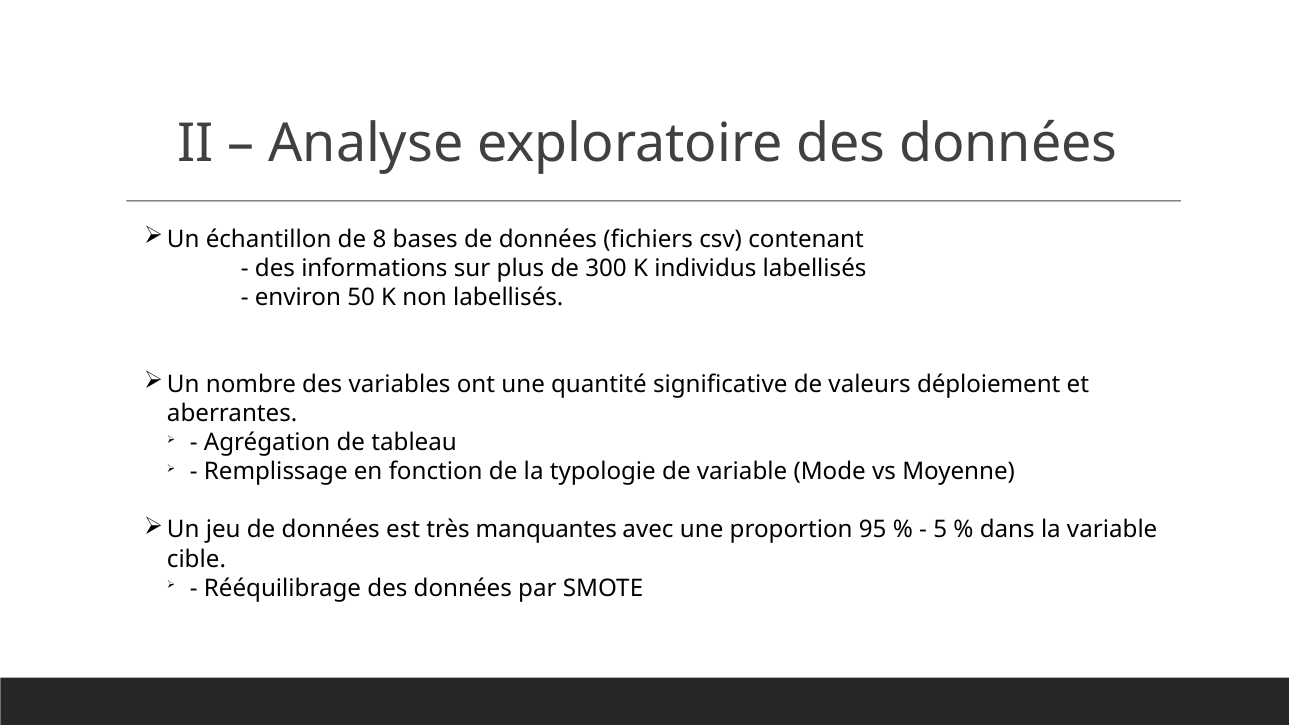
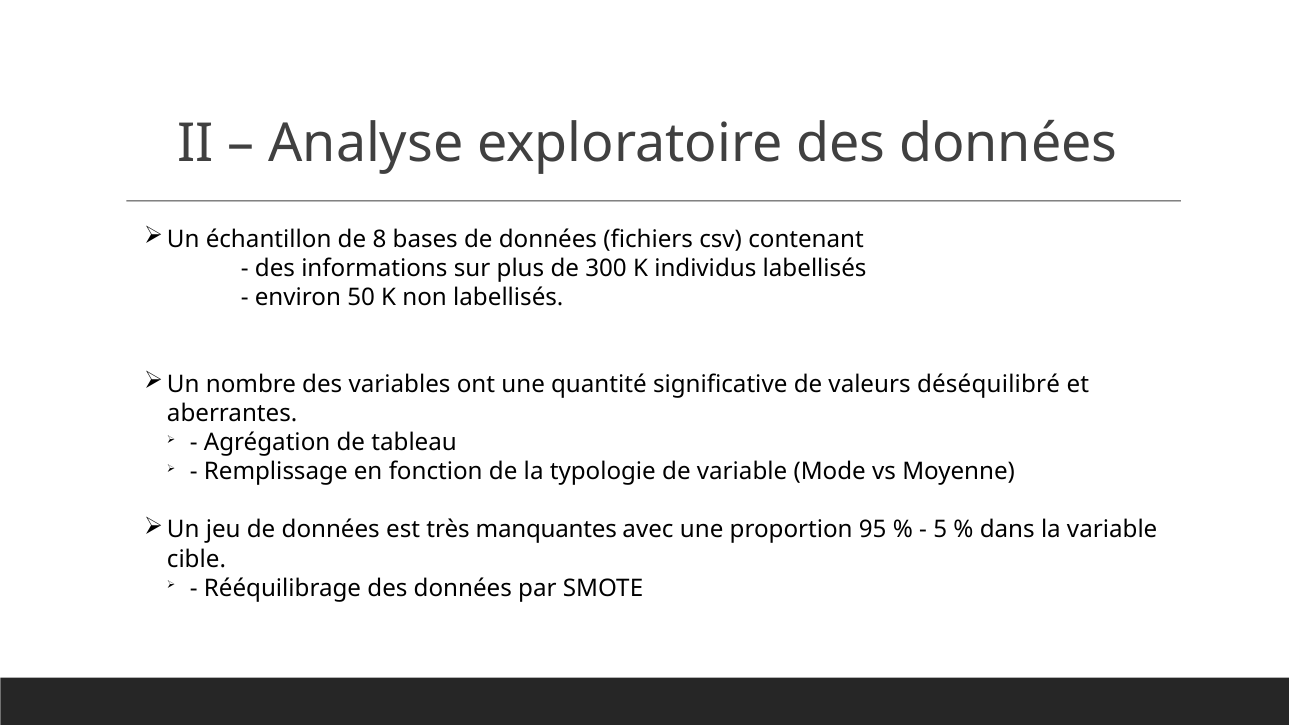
déploiement: déploiement -> déséquilibré
